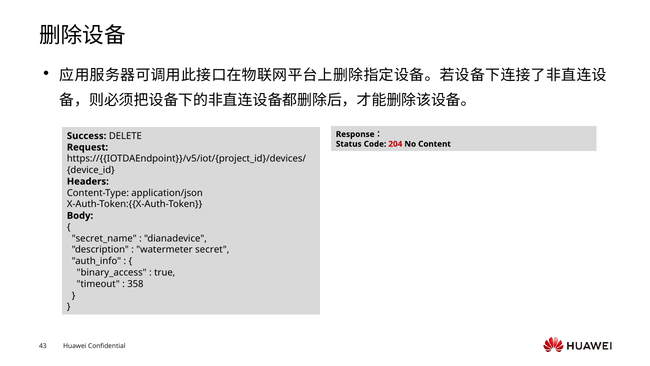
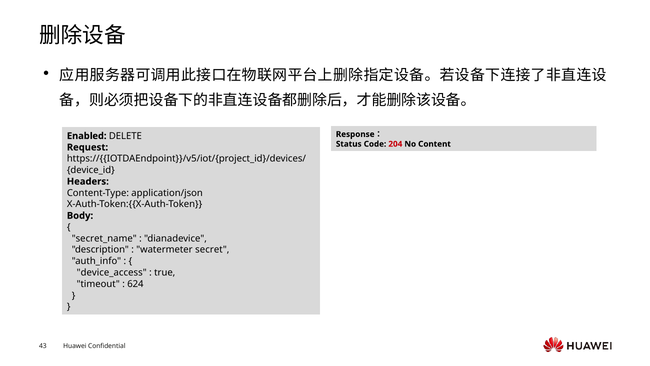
Success: Success -> Enabled
binary_access: binary_access -> device_access
358: 358 -> 624
